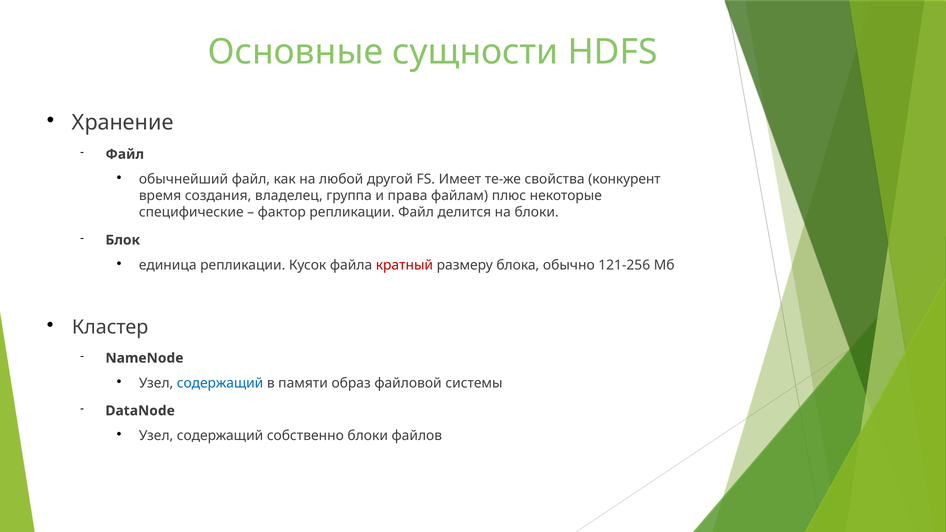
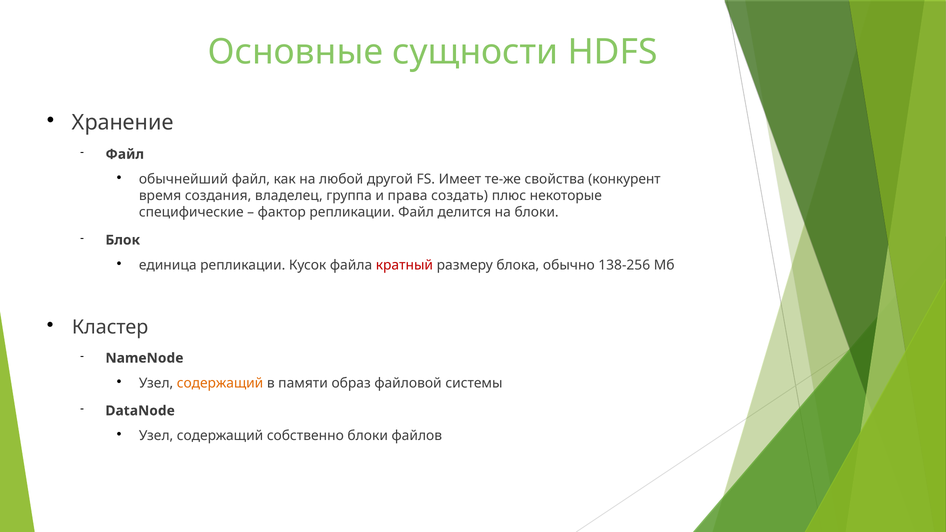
файлам: файлам -> создать
121-256: 121-256 -> 138-256
содержащий at (220, 383) colour: blue -> orange
